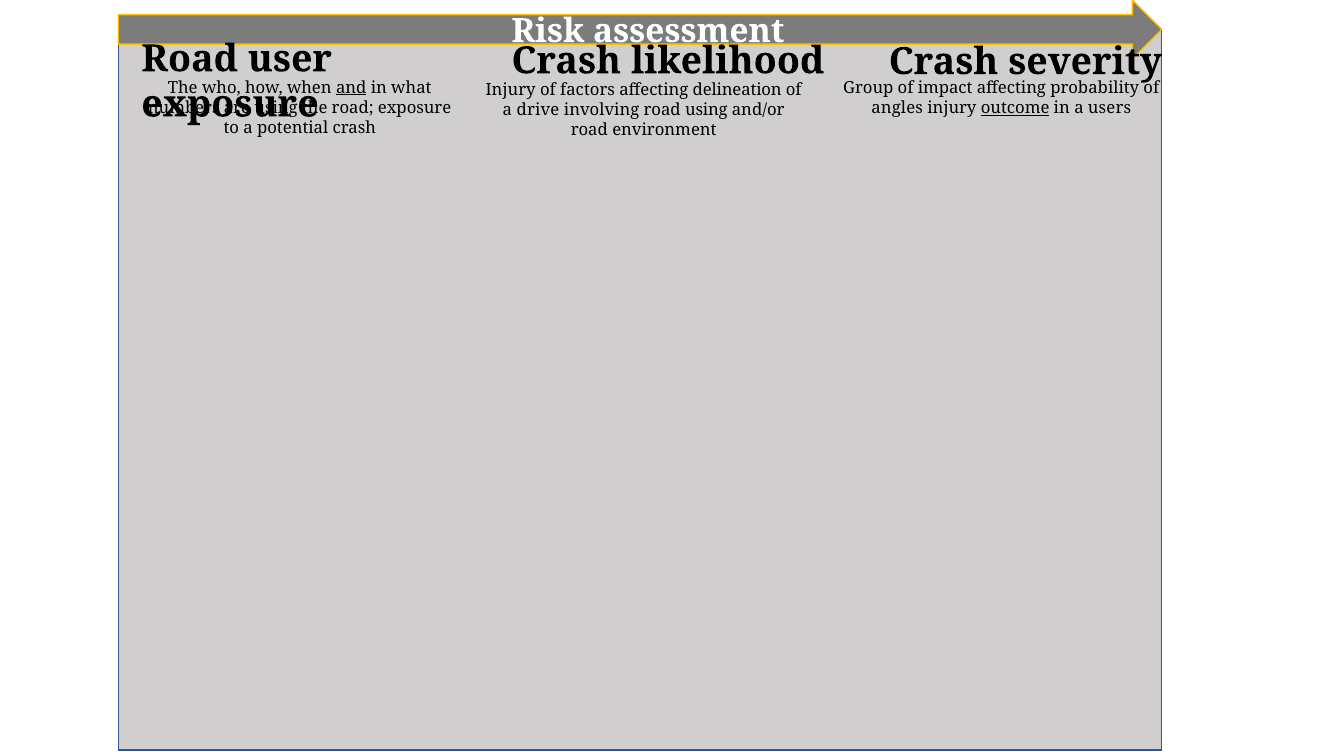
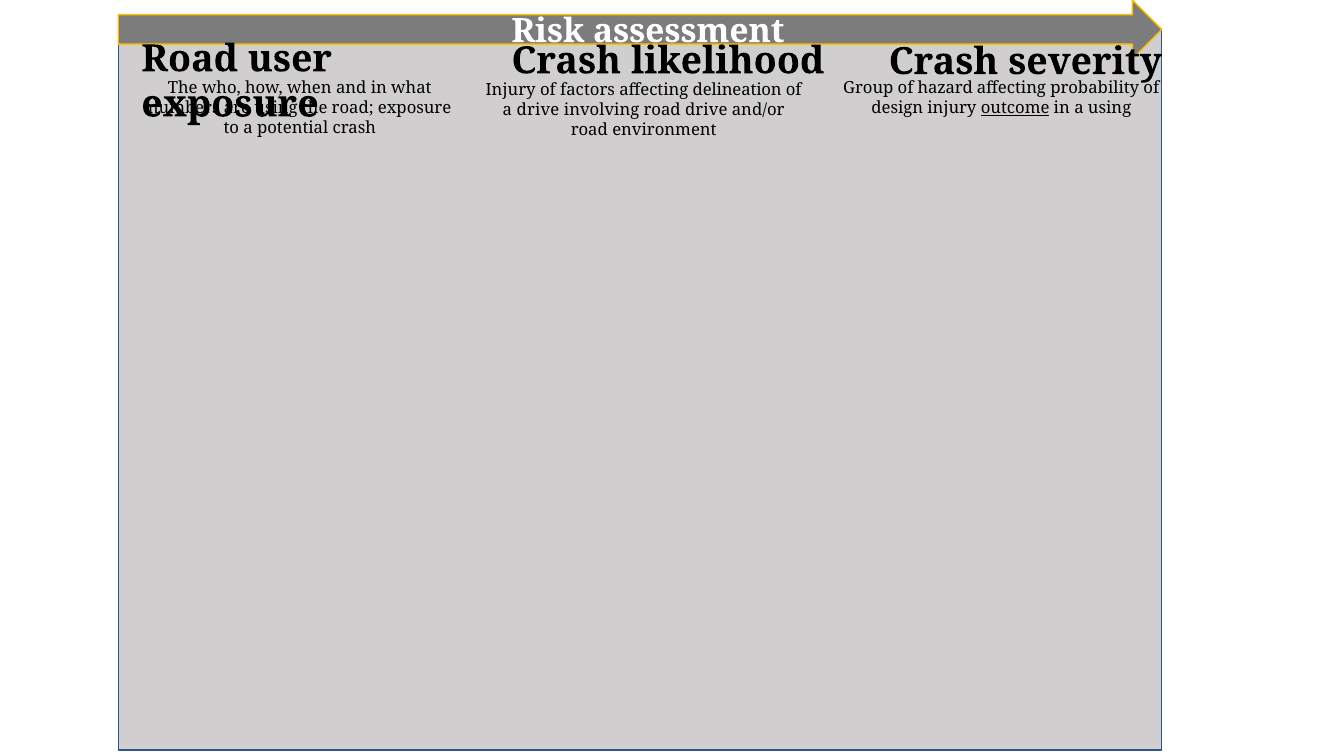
and underline: present -> none
impact: impact -> hazard
angles: angles -> design
a users: users -> using
road using: using -> drive
